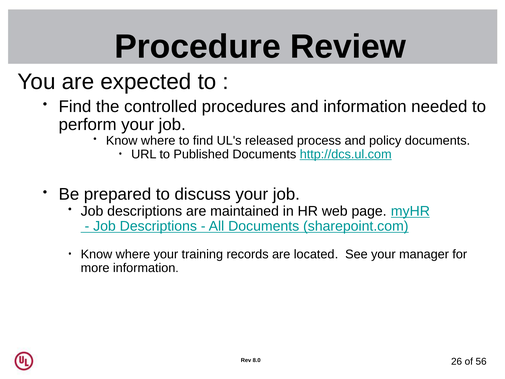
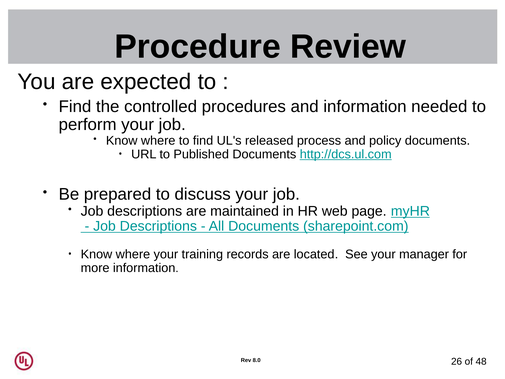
56: 56 -> 48
